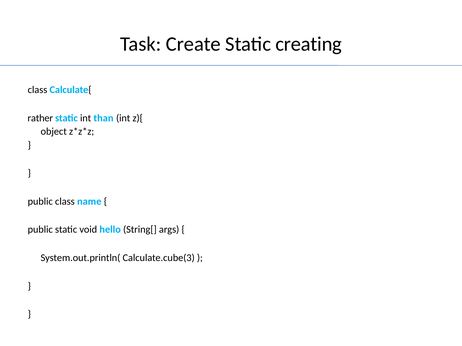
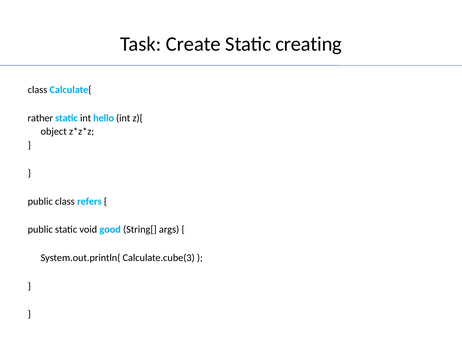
than: than -> hello
name: name -> refers
hello: hello -> good
